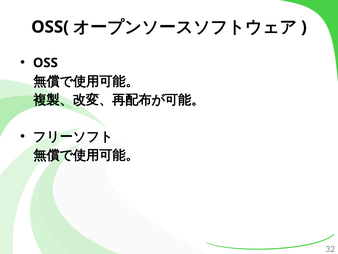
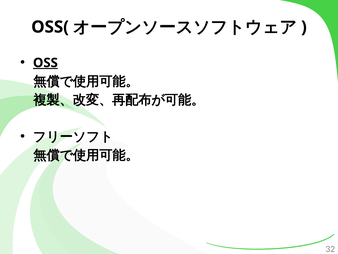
OSS underline: none -> present
